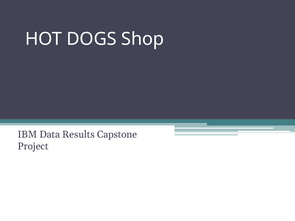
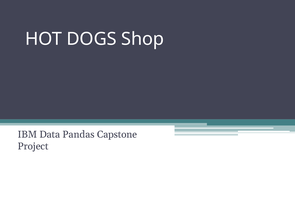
Results: Results -> Pandas
